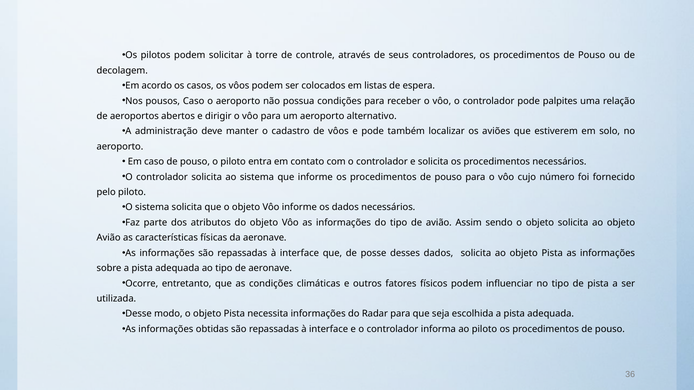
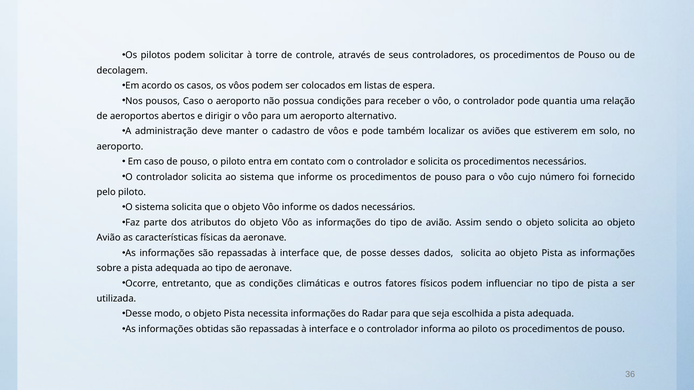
palpites: palpites -> quantia
